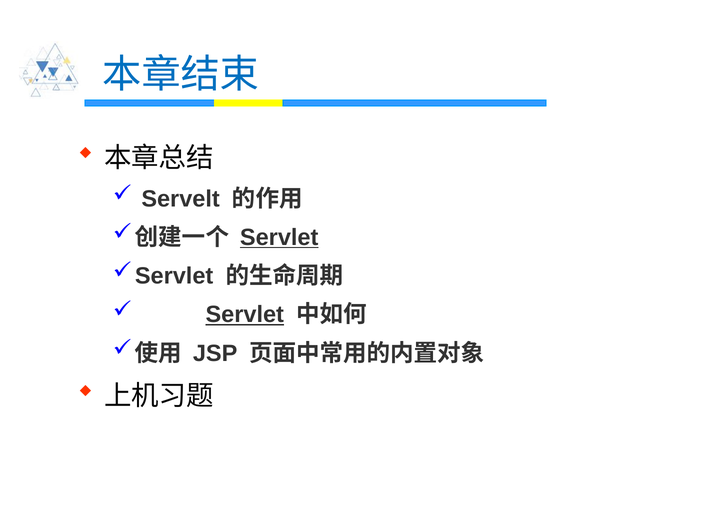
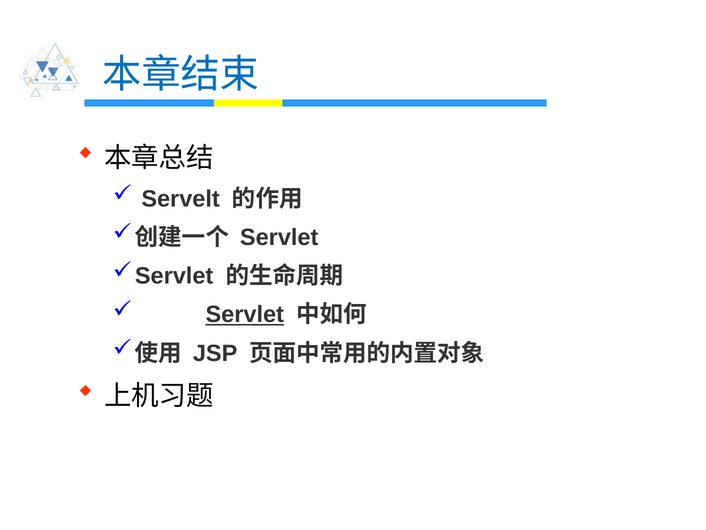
Servlet at (279, 237) underline: present -> none
